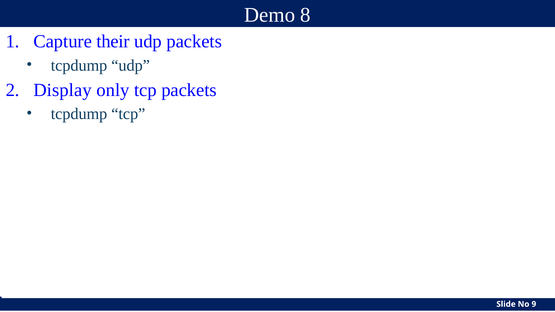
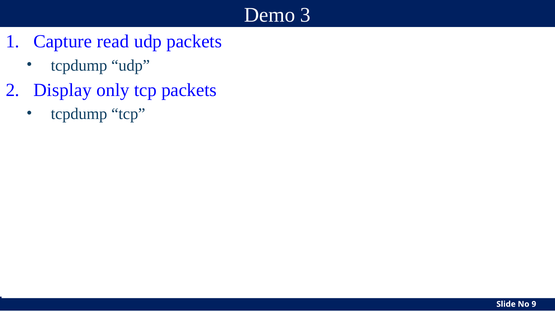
8: 8 -> 3
their: their -> read
